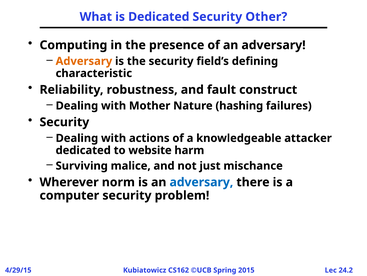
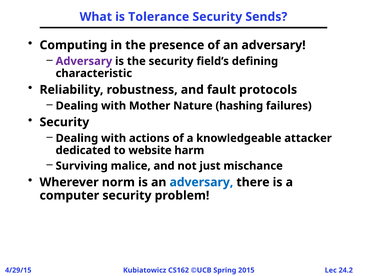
is Dedicated: Dedicated -> Tolerance
Other: Other -> Sends
Adversary at (84, 61) colour: orange -> purple
construct: construct -> protocols
